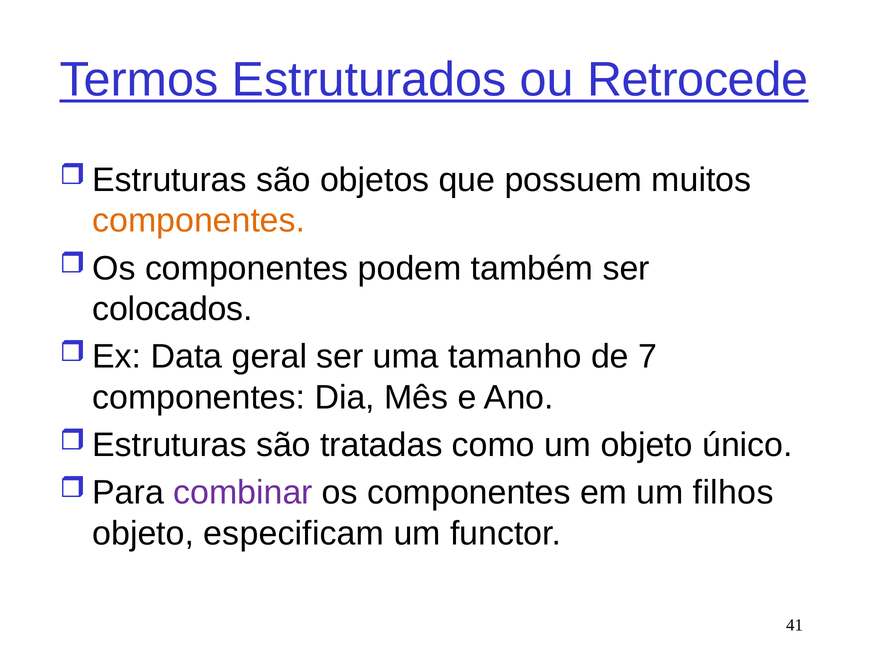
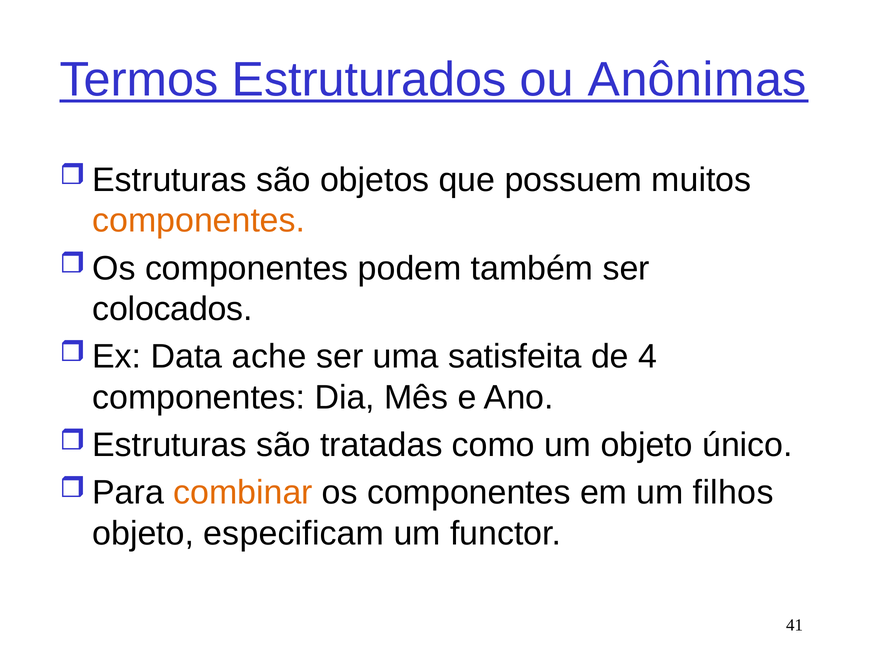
Retrocede: Retrocede -> Anônimas
geral: geral -> ache
tamanho: tamanho -> satisfeita
7: 7 -> 4
combinar colour: purple -> orange
